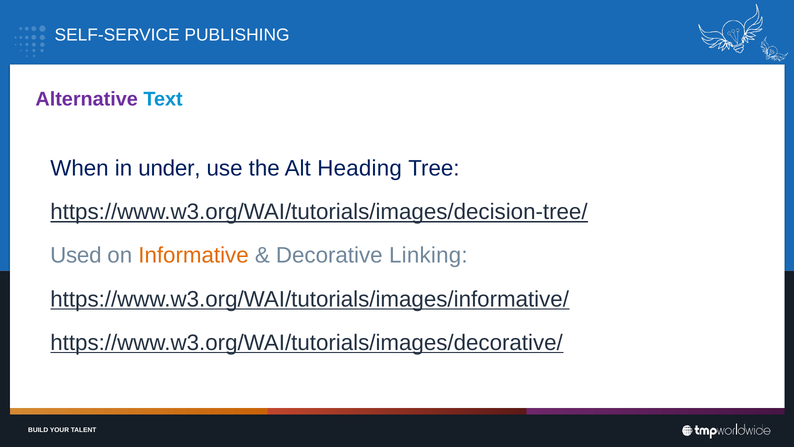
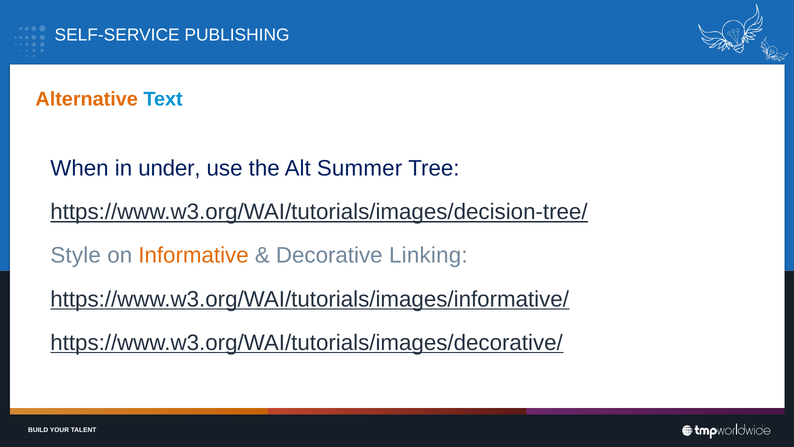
Alternative colour: purple -> orange
Heading: Heading -> Summer
Used: Used -> Style
